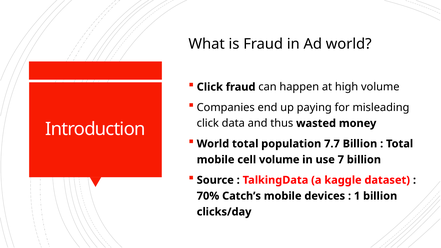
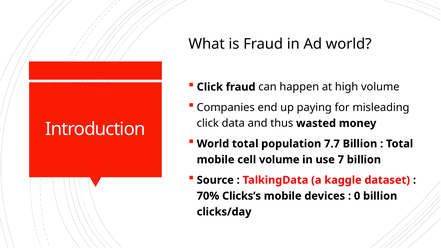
Catch’s: Catch’s -> Clicks’s
1: 1 -> 0
